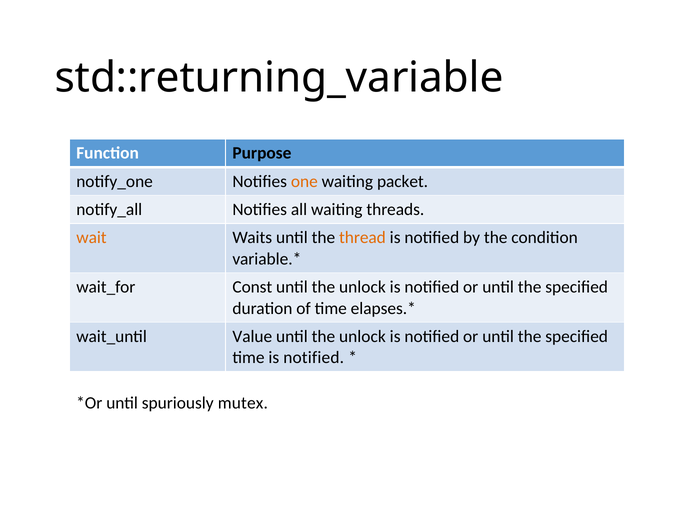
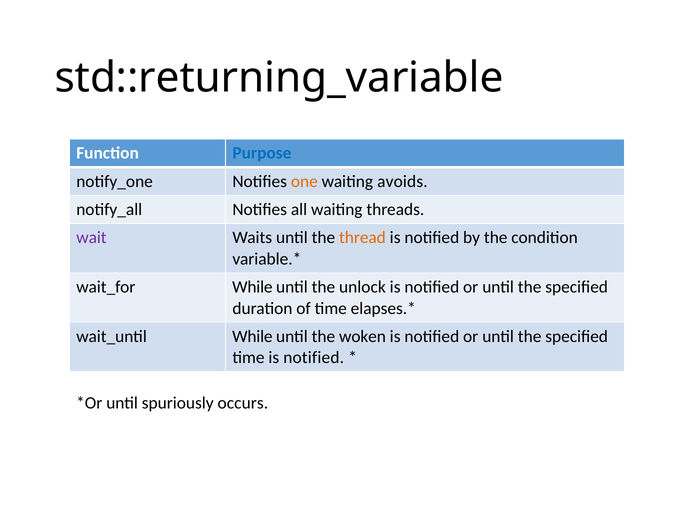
Purpose colour: black -> blue
packet: packet -> avoids
wait colour: orange -> purple
Const at (252, 287): Const -> While
Value at (252, 336): Value -> While
unlock at (362, 336): unlock -> woken
mutex: mutex -> occurs
